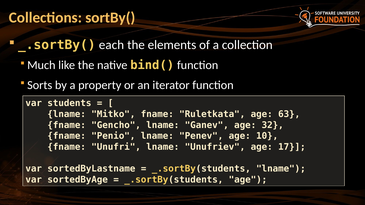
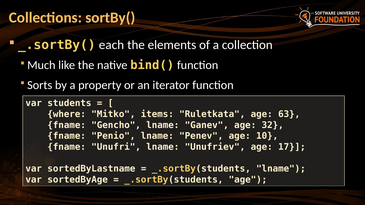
lname at (67, 114): lname -> where
Mitko fname: fname -> items
